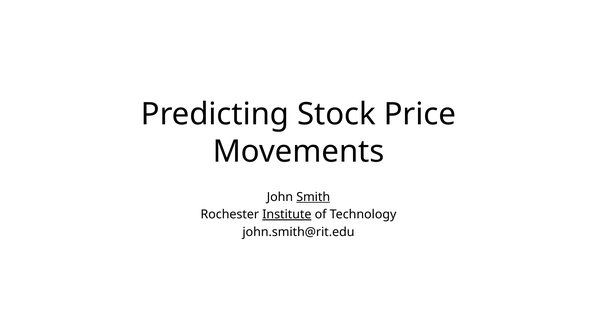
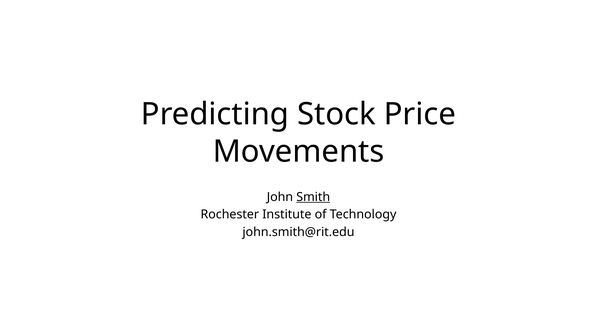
Institute underline: present -> none
